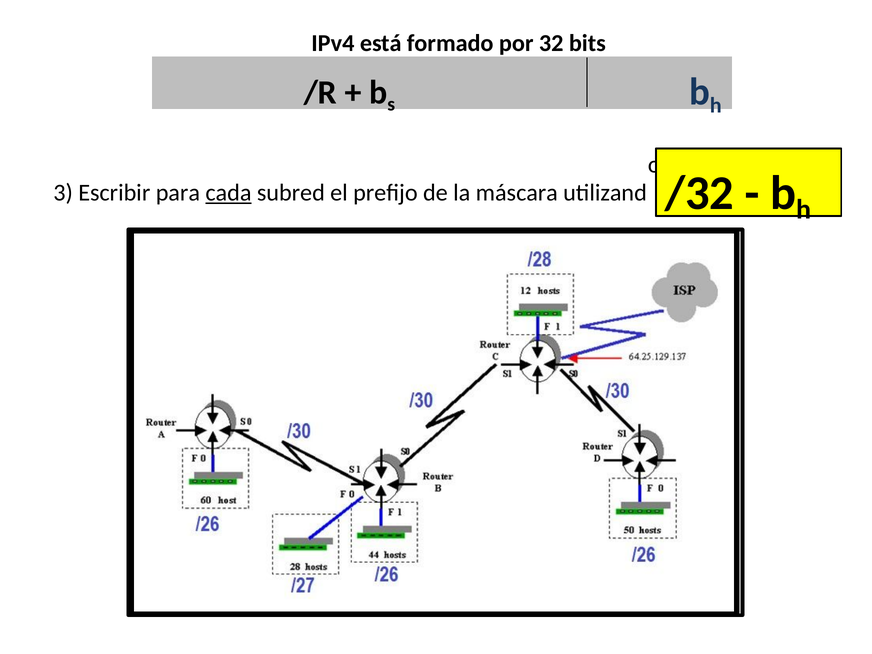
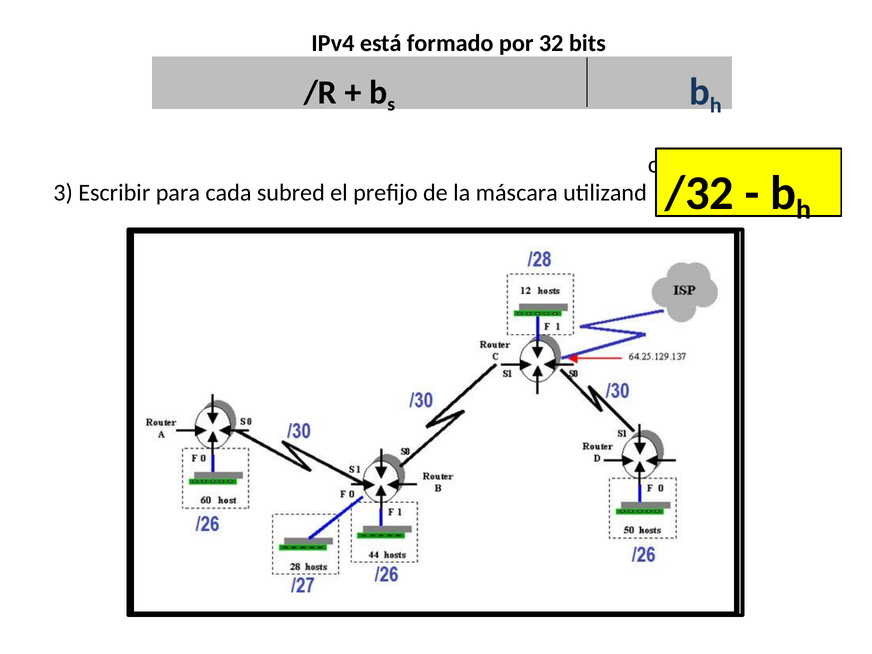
cada underline: present -> none
